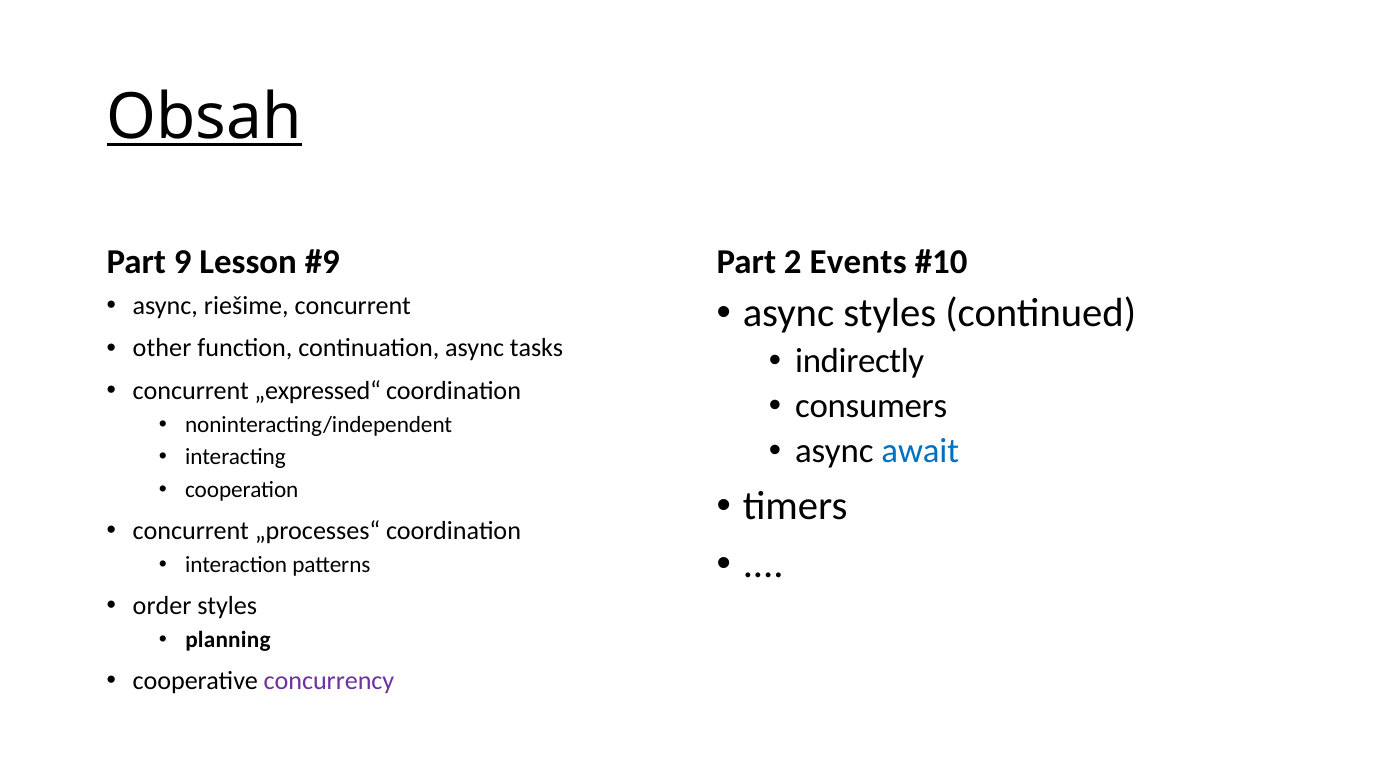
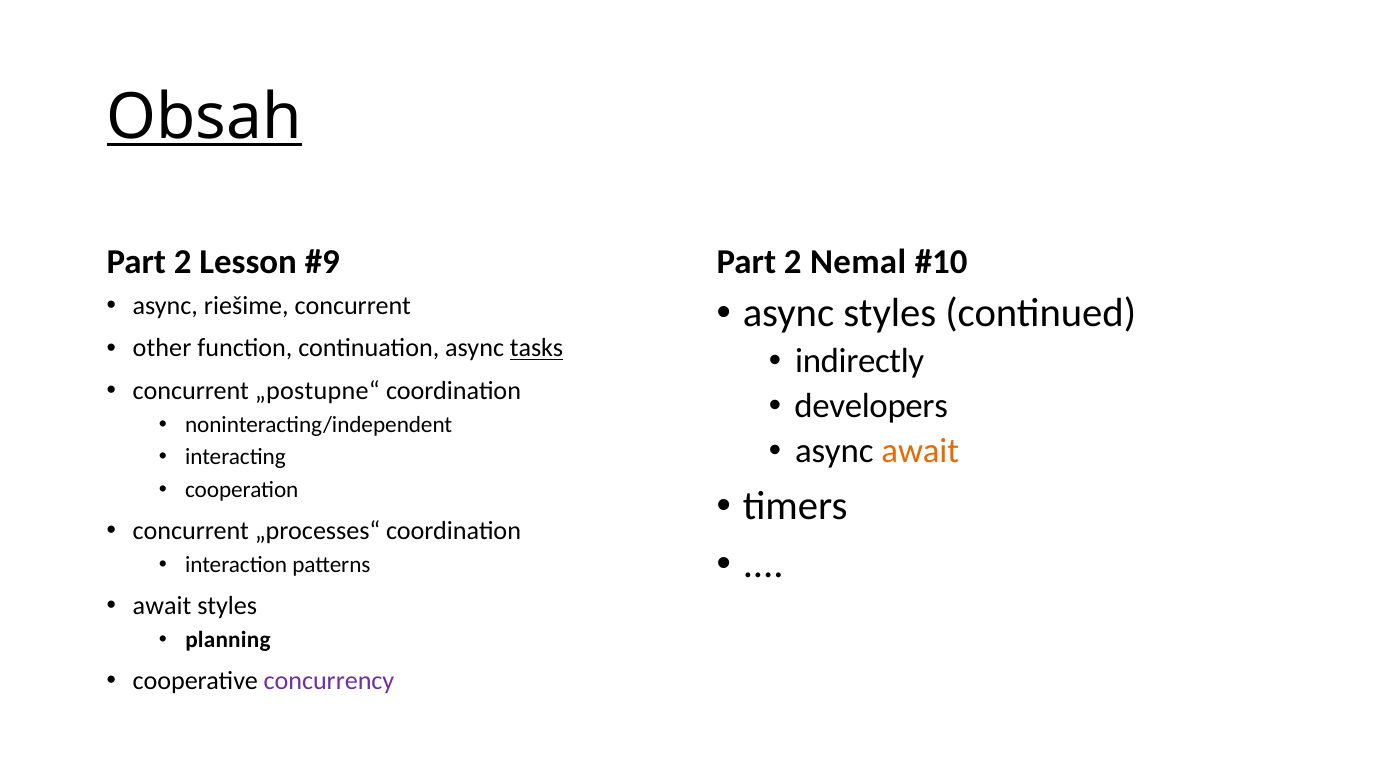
9 at (183, 262): 9 -> 2
Events: Events -> Nemal
tasks underline: none -> present
„expressed“: „expressed“ -> „postupne“
consumers: consumers -> developers
await at (920, 451) colour: blue -> orange
order at (162, 606): order -> await
